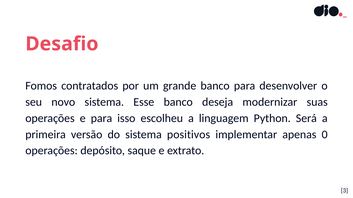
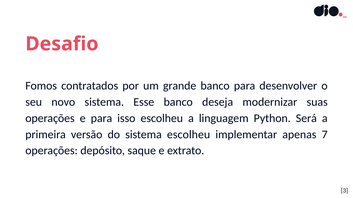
sistema positivos: positivos -> escolheu
0: 0 -> 7
